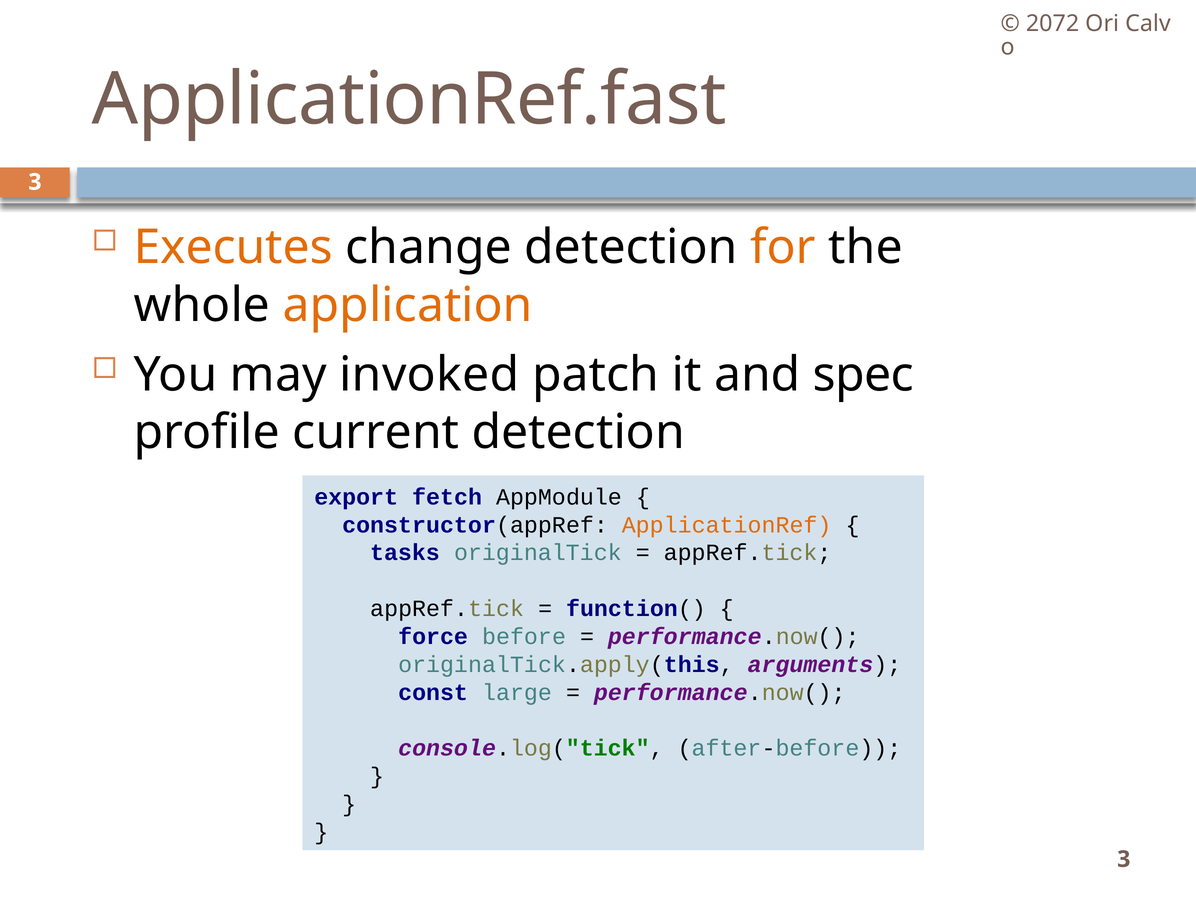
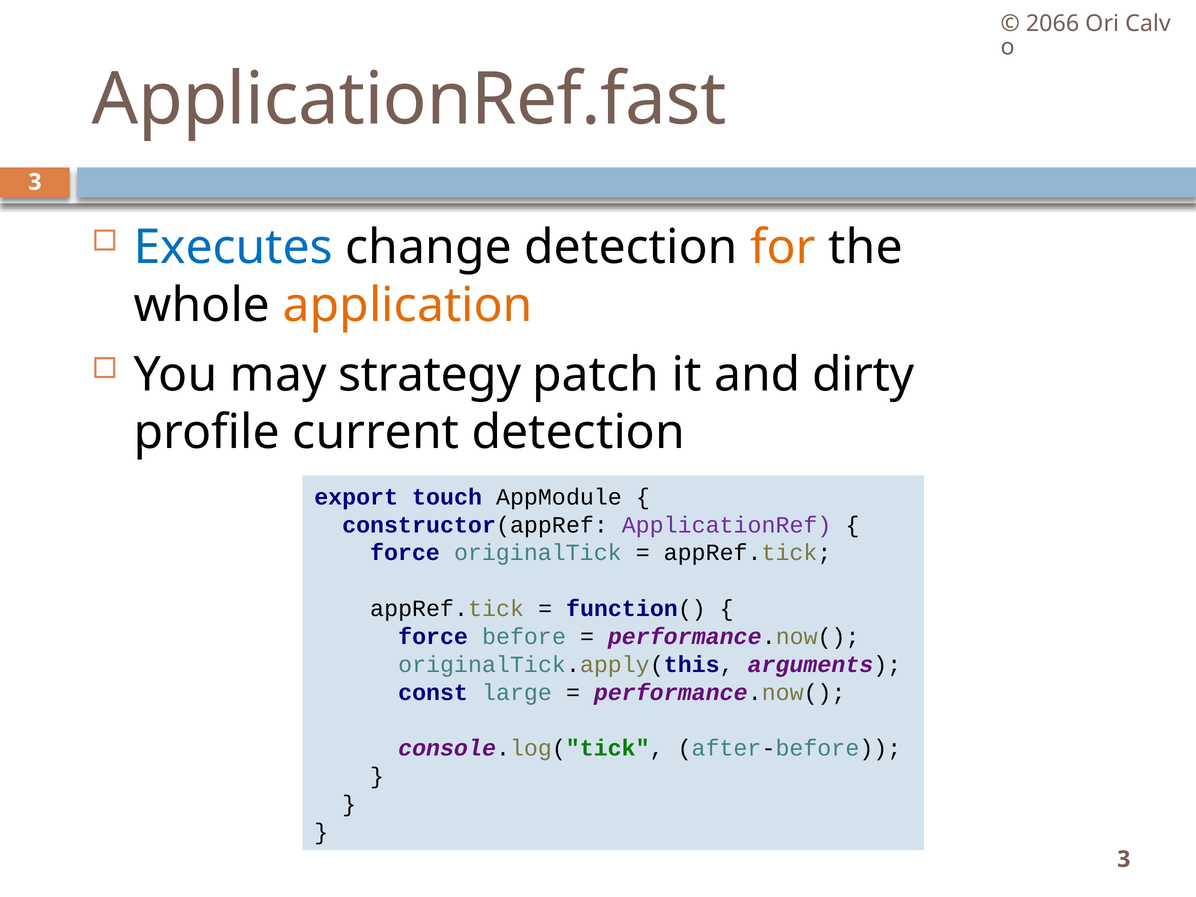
2072: 2072 -> 2066
Executes colour: orange -> blue
invoked: invoked -> strategy
spec: spec -> dirty
fetch: fetch -> touch
ApplicationRef colour: orange -> purple
tasks at (405, 553): tasks -> force
